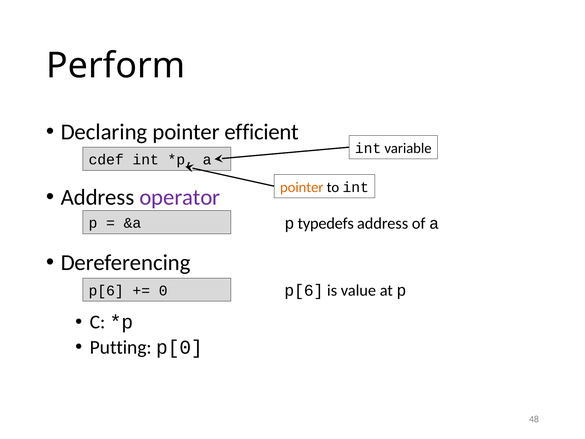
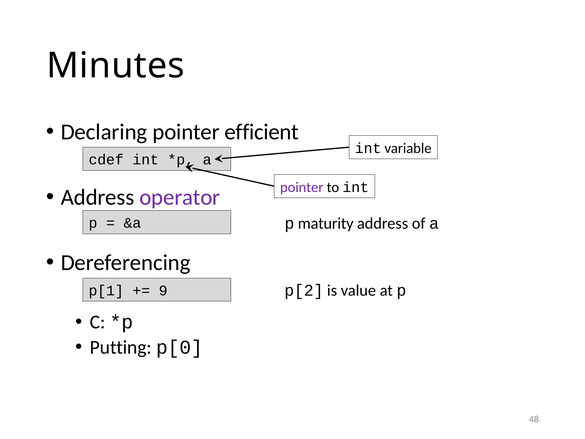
Perform: Perform -> Minutes
pointer at (302, 187) colour: orange -> purple
typedefs: typedefs -> maturity
p[6 at (304, 290): p[6 -> p[2
p[6 at (106, 291): p[6 -> p[1
0: 0 -> 9
